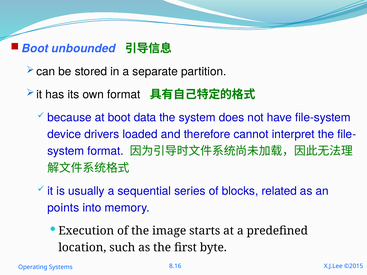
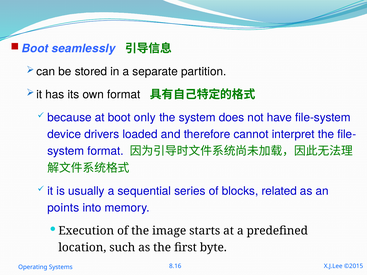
unbounded: unbounded -> seamlessly
data: data -> only
